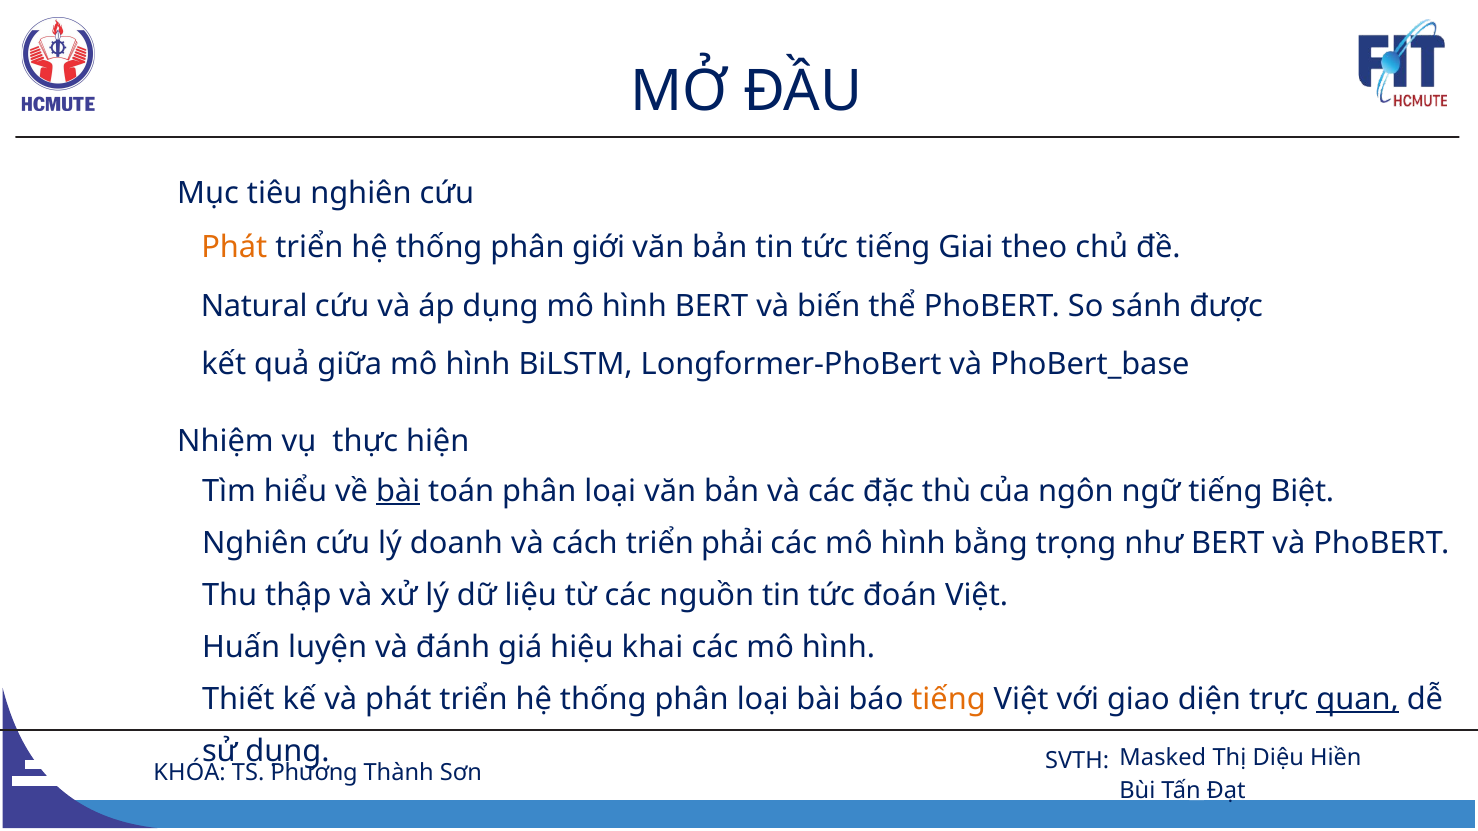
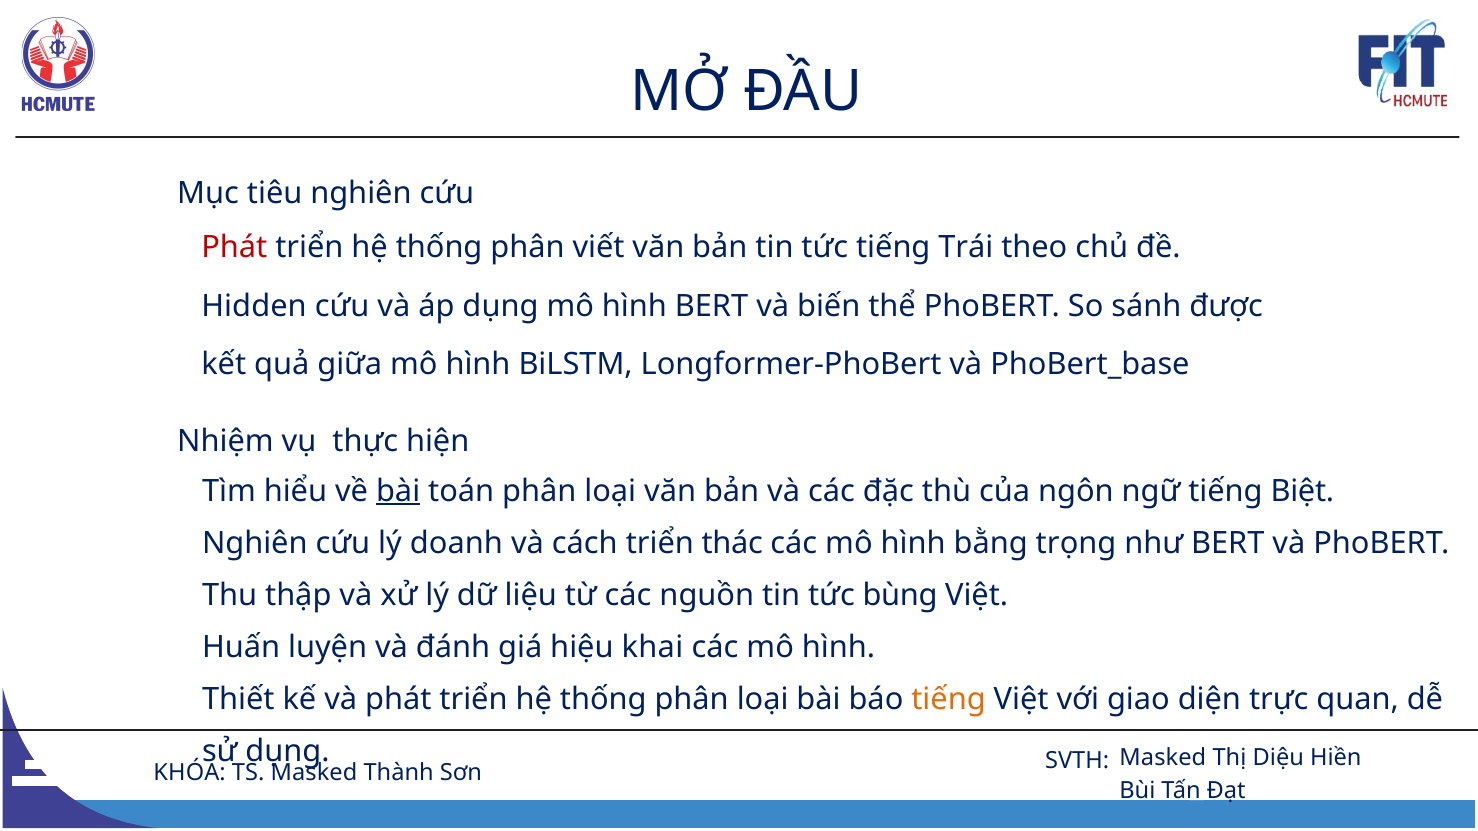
Phát at (234, 248) colour: orange -> red
giới: giới -> viết
Giai: Giai -> Trái
Natural: Natural -> Hidden
phải: phải -> thác
đoán: đoán -> bùng
quan underline: present -> none
TS Phương: Phương -> Masked
